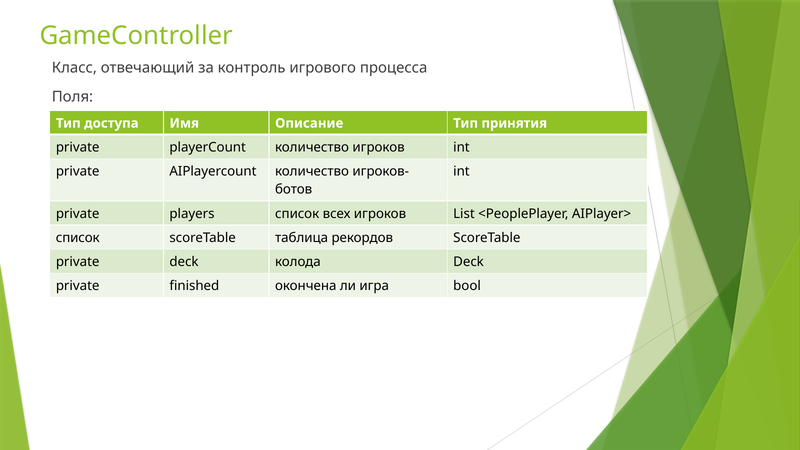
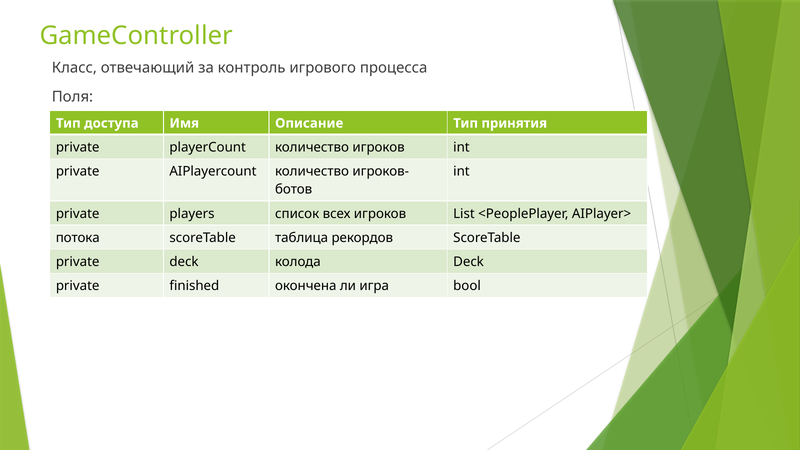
список at (78, 238): список -> потока
